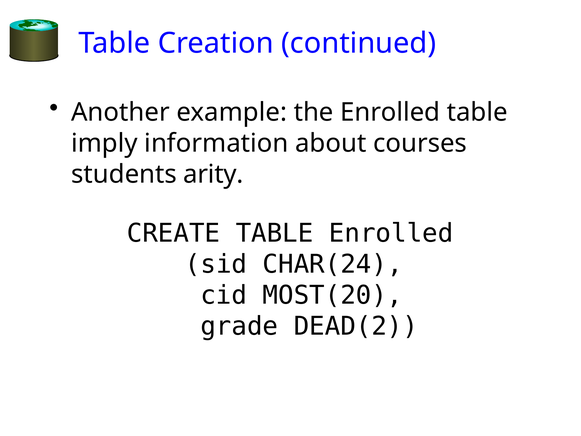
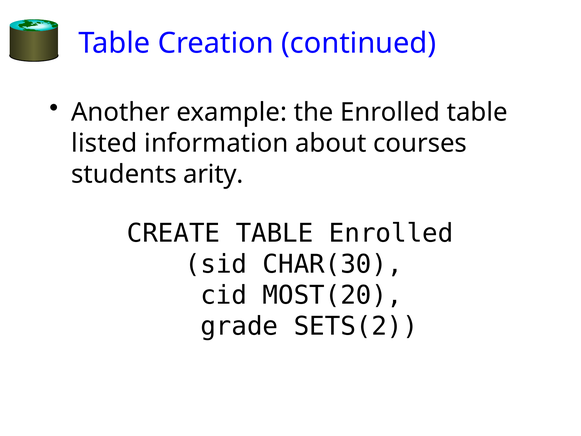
imply: imply -> listed
CHAR(24: CHAR(24 -> CHAR(30
DEAD(2: DEAD(2 -> SETS(2
